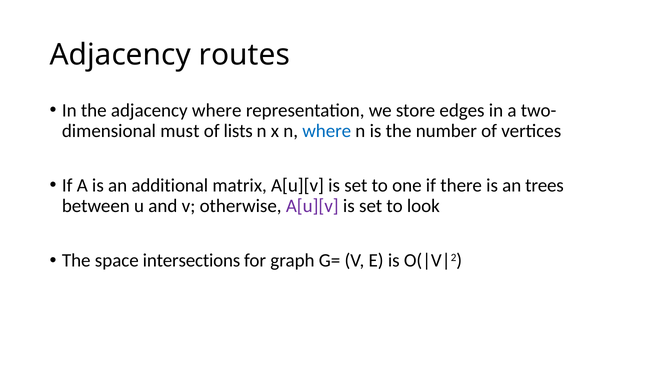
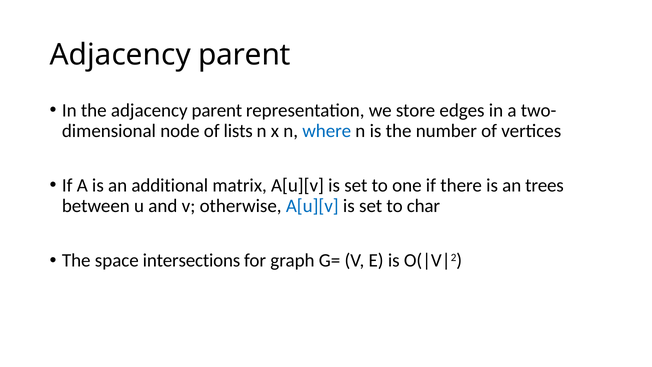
routes at (244, 55): routes -> parent
the adjacency where: where -> parent
must: must -> node
A[u][v at (312, 206) colour: purple -> blue
look: look -> char
